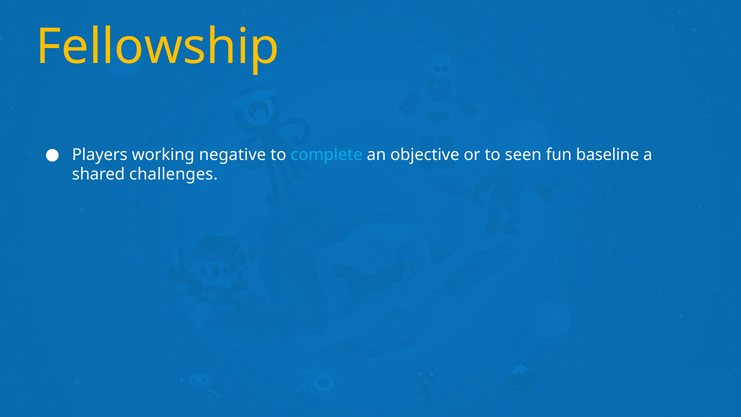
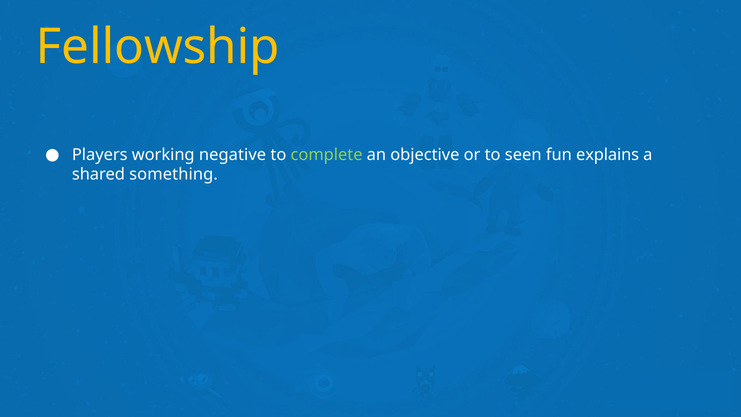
complete colour: light blue -> light green
baseline: baseline -> explains
challenges: challenges -> something
